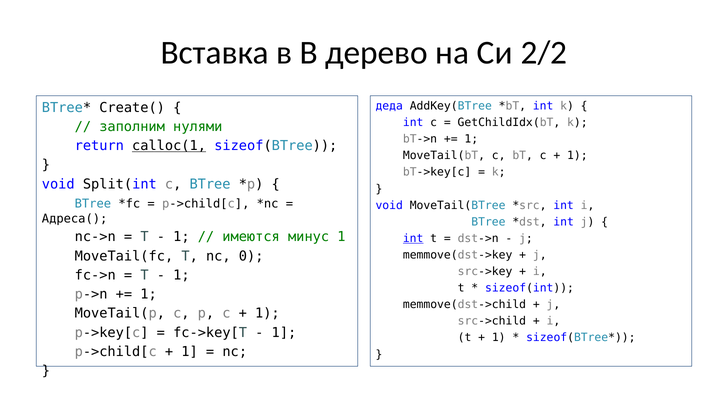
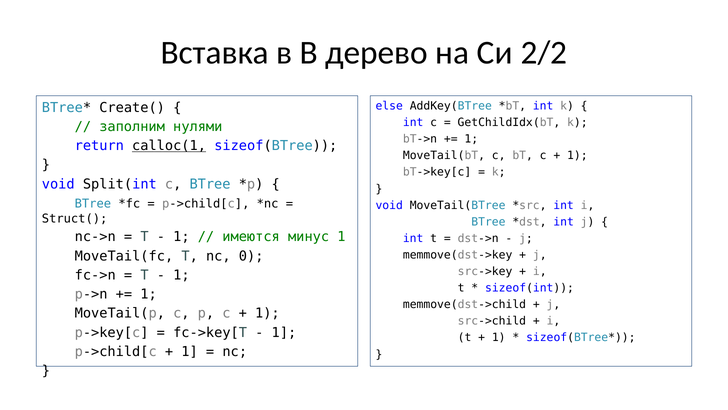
деда: деда -> else
Адреса(: Адреса( -> Struct(
int at (413, 238) underline: present -> none
